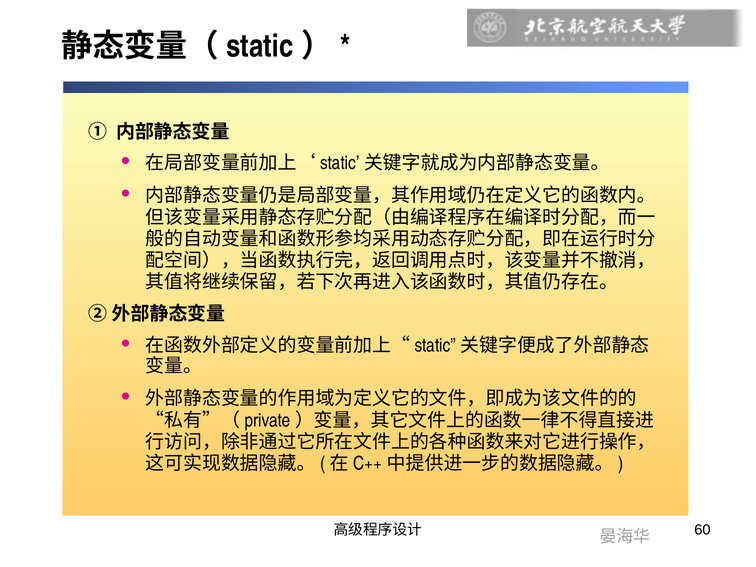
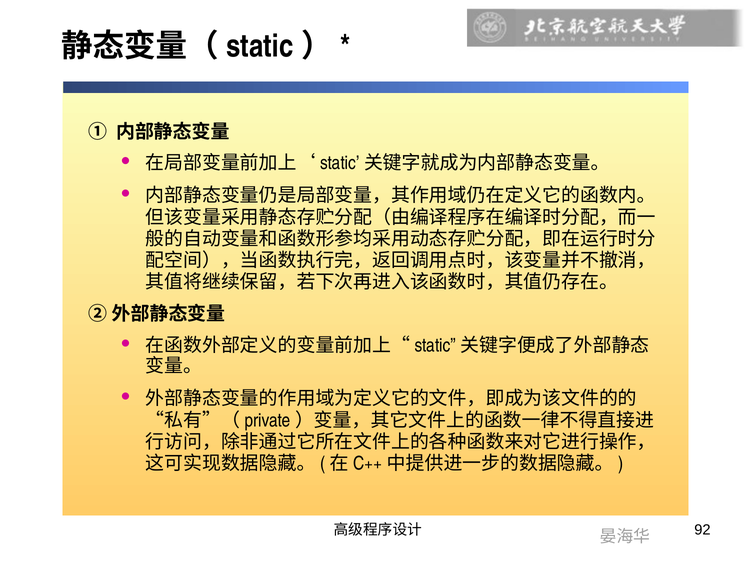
60: 60 -> 92
